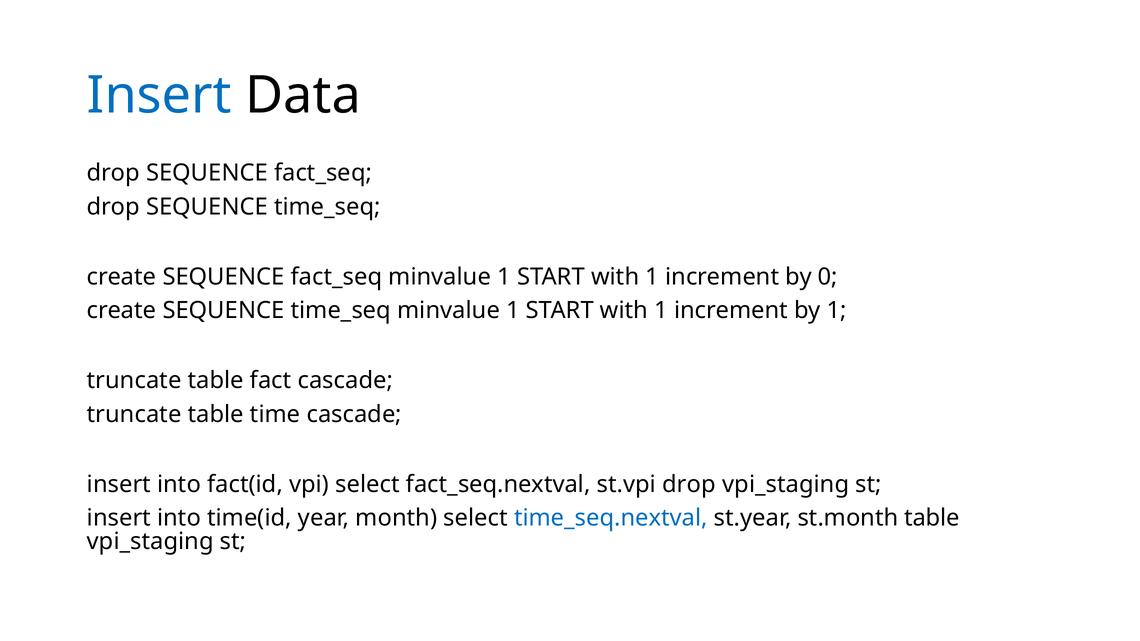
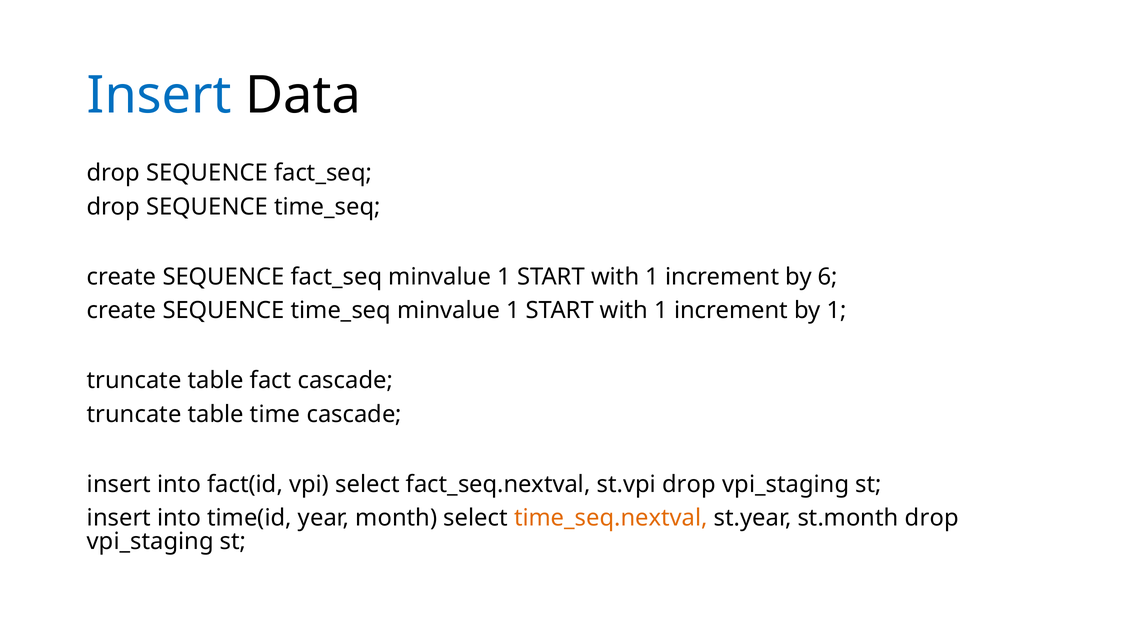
0: 0 -> 6
time_seq.nextval colour: blue -> orange
st.month table: table -> drop
